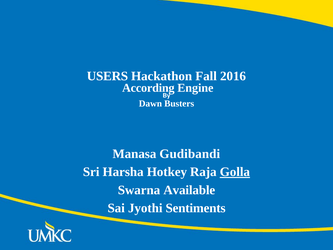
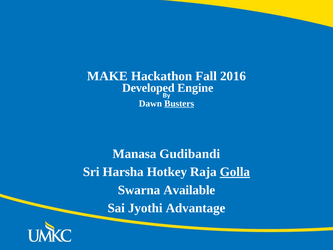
USERS: USERS -> MAKE
According: According -> Developed
Busters underline: none -> present
Sentiments: Sentiments -> Advantage
